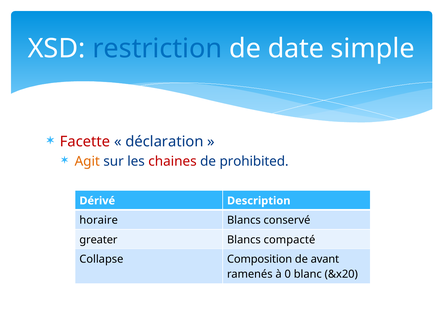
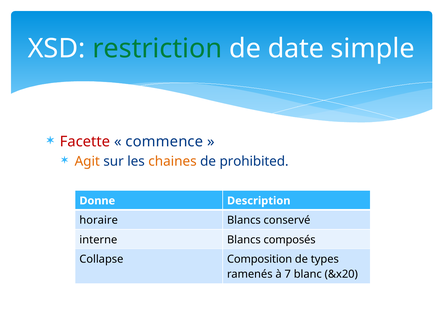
restriction colour: blue -> green
déclaration: déclaration -> commence
chaines colour: red -> orange
Dérivé: Dérivé -> Donne
greater: greater -> interne
compacté: compacté -> composés
avant: avant -> types
0: 0 -> 7
